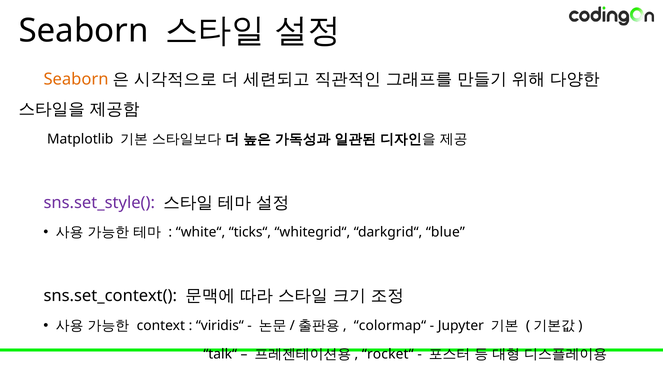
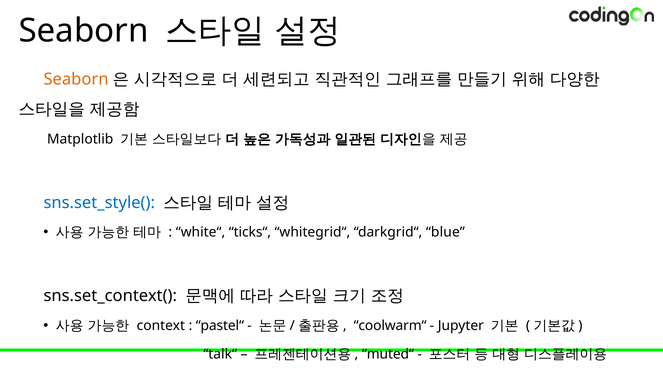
sns.set_style( colour: purple -> blue
viridis“: viridis“ -> pastel“
colormap“: colormap“ -> coolwarm“
rocket“: rocket“ -> muted“
